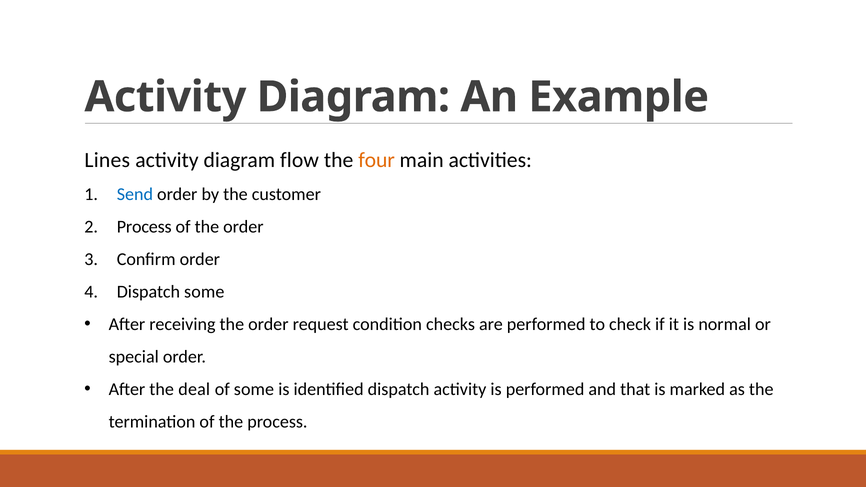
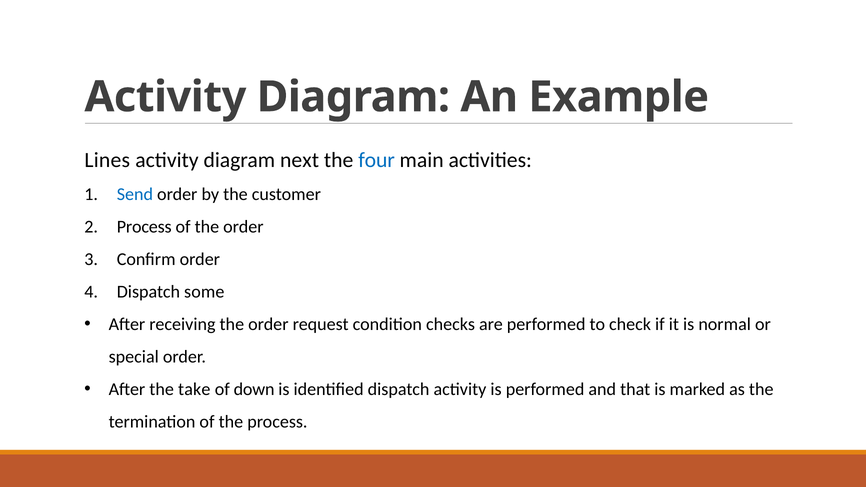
flow: flow -> next
four colour: orange -> blue
deal: deal -> take
of some: some -> down
